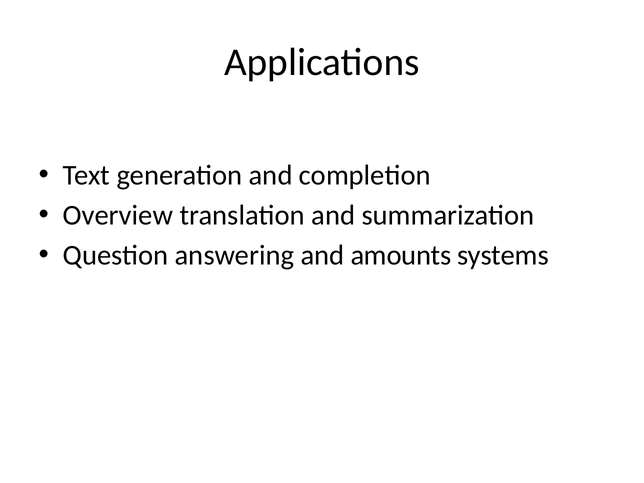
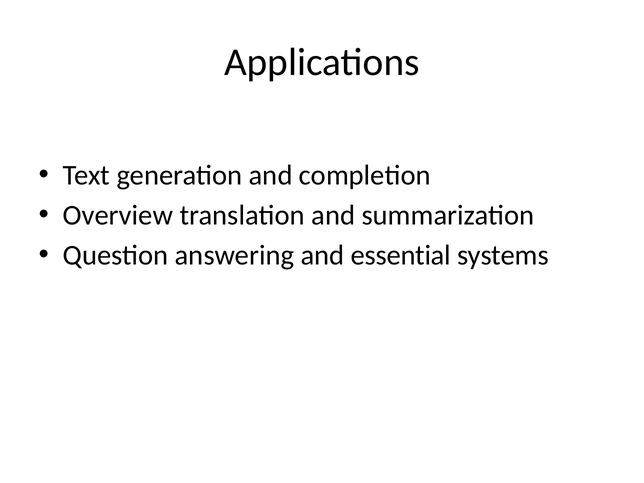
amounts: amounts -> essential
